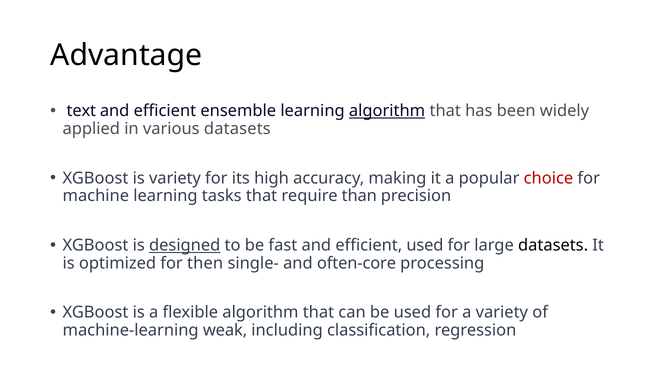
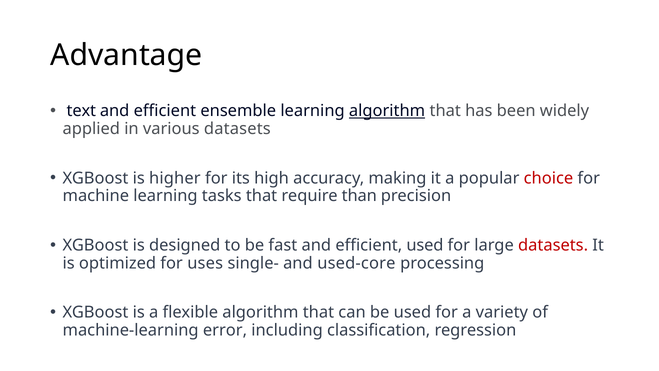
is variety: variety -> higher
designed underline: present -> none
datasets at (553, 245) colour: black -> red
then: then -> uses
often-core: often-core -> used-core
weak: weak -> error
